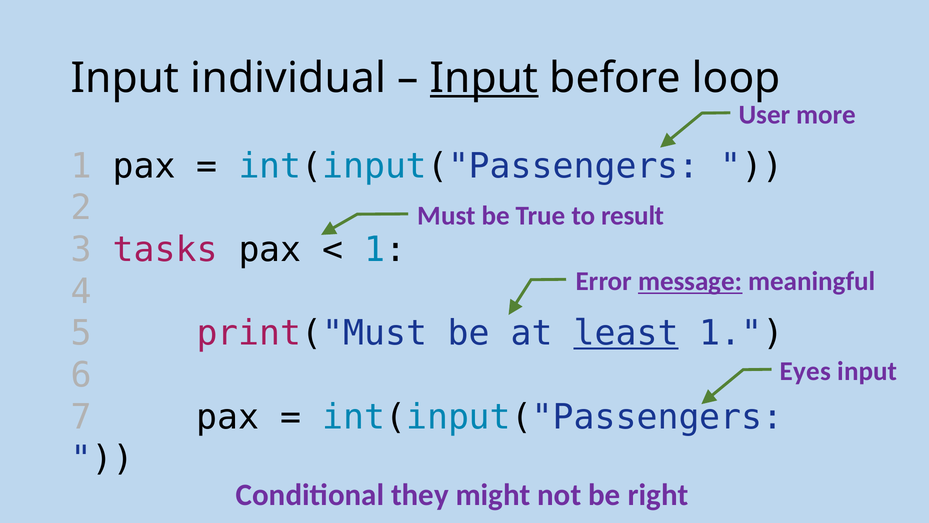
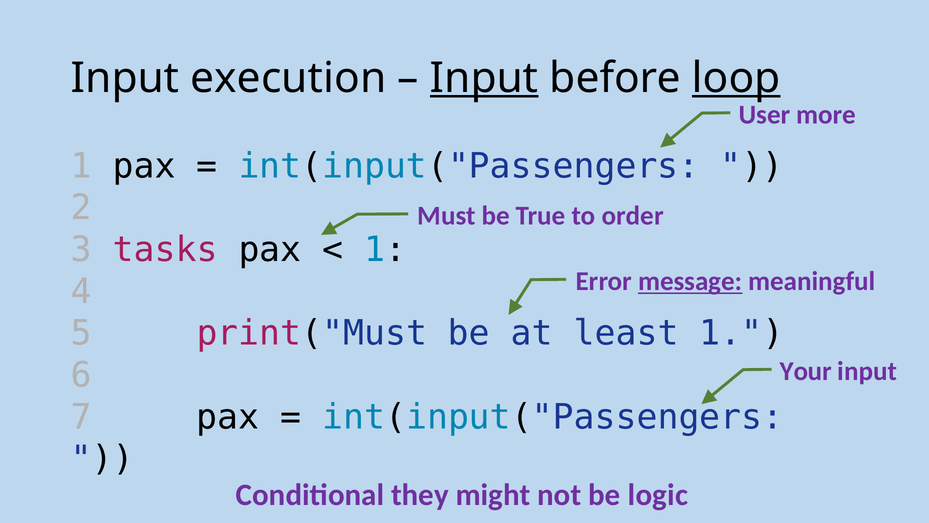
individual: individual -> execution
loop underline: none -> present
result: result -> order
least underline: present -> none
Eyes: Eyes -> Your
right: right -> logic
